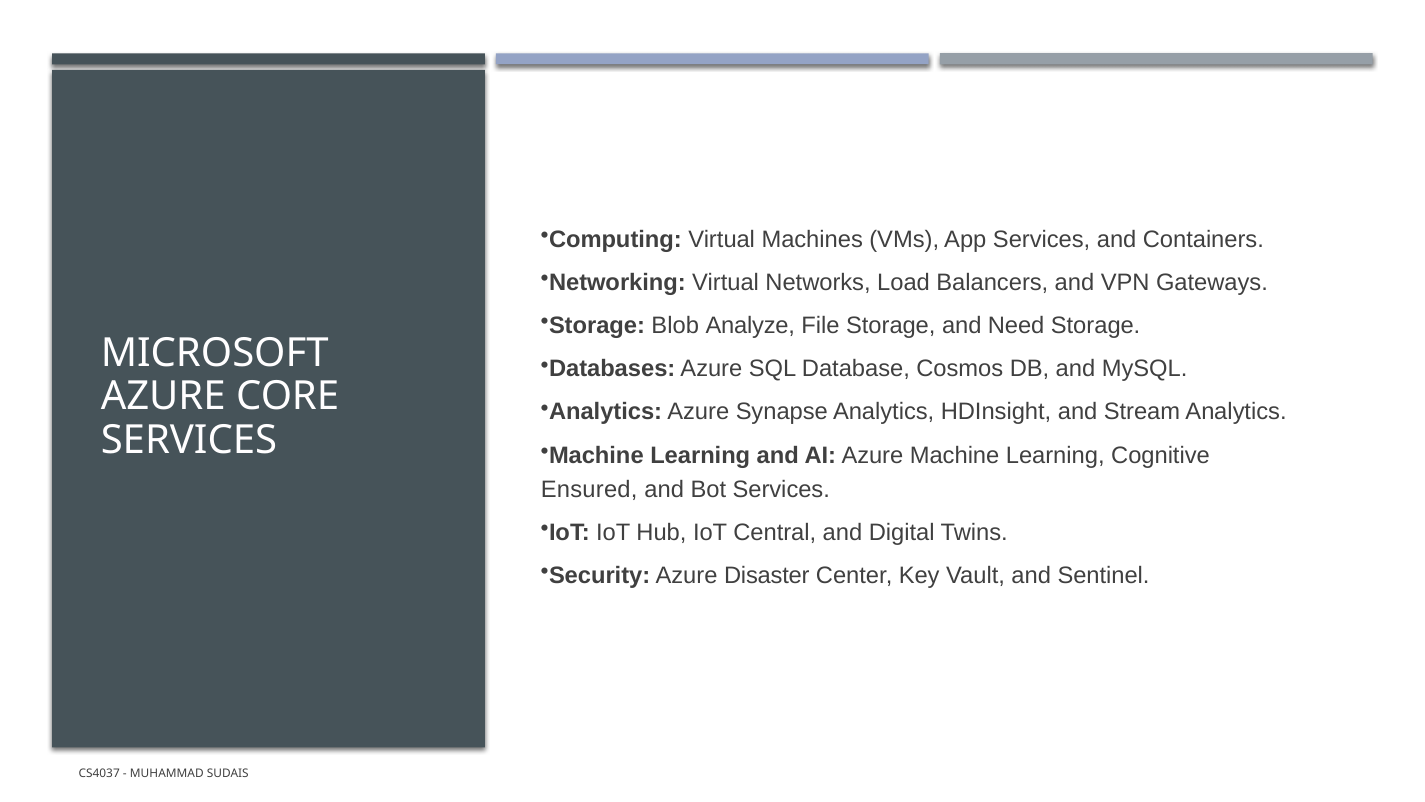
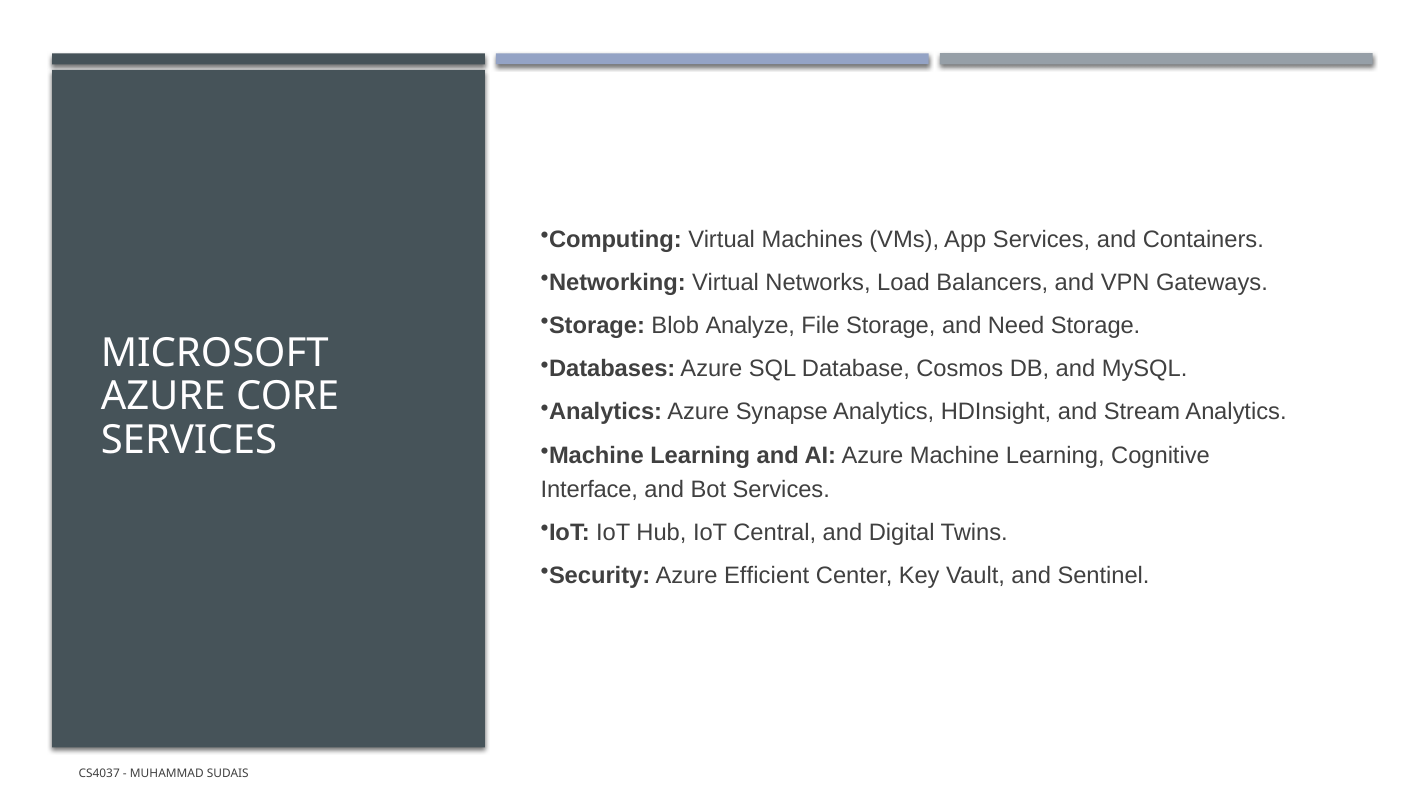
Ensured: Ensured -> Interface
Disaster: Disaster -> Efficient
